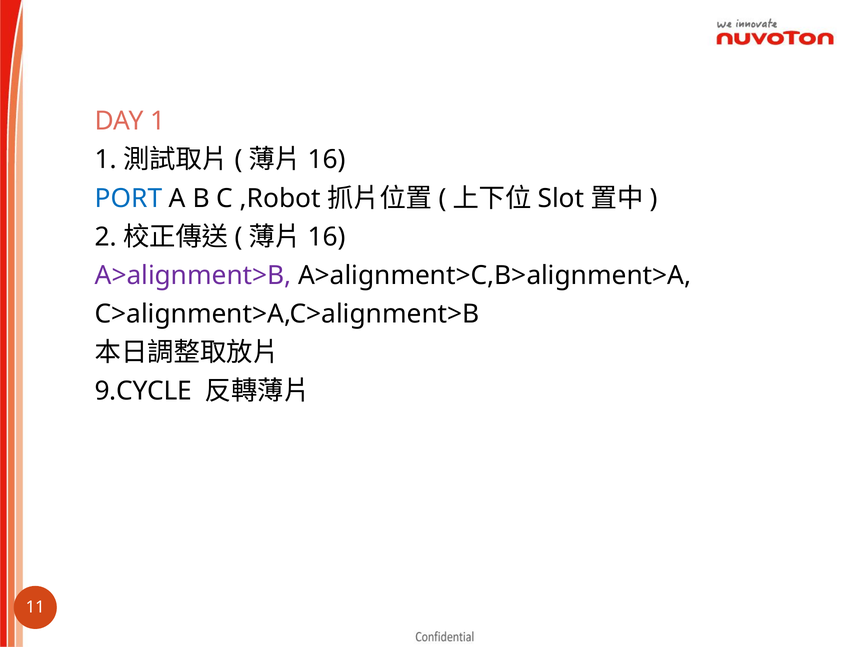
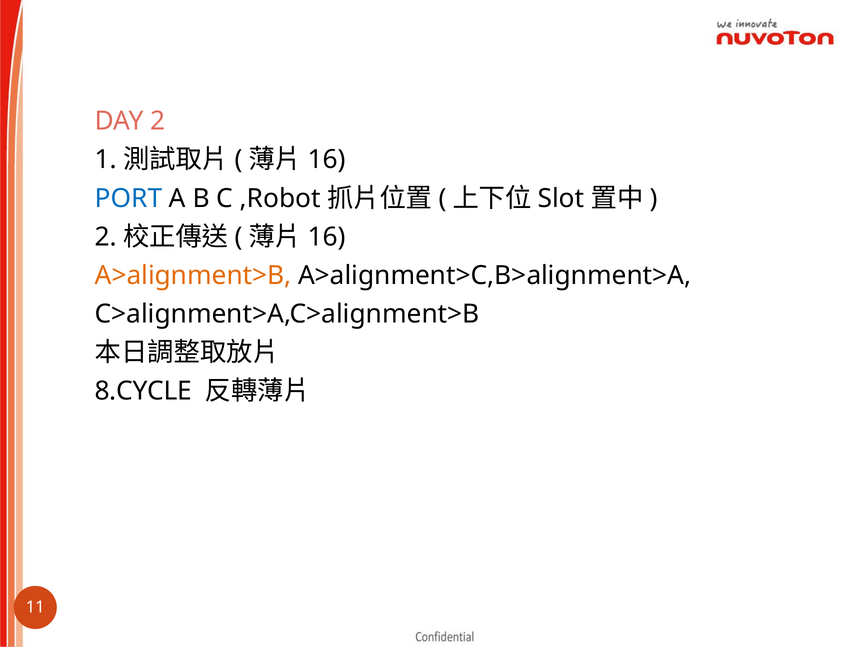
DAY 1: 1 -> 2
A>alignment>B colour: purple -> orange
9.CYCLE: 9.CYCLE -> 8.CYCLE
